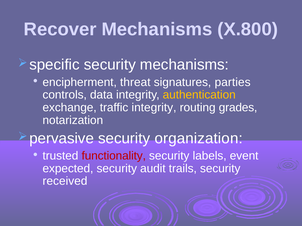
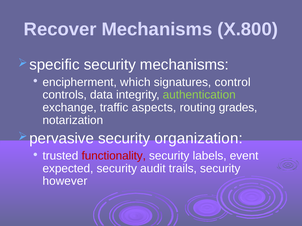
threat: threat -> which
parties: parties -> control
authentication colour: yellow -> light green
traffic integrity: integrity -> aspects
received: received -> however
